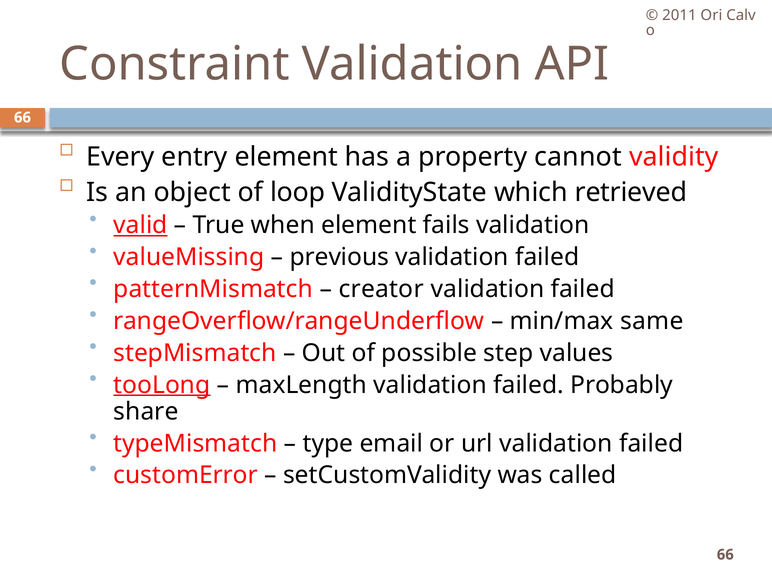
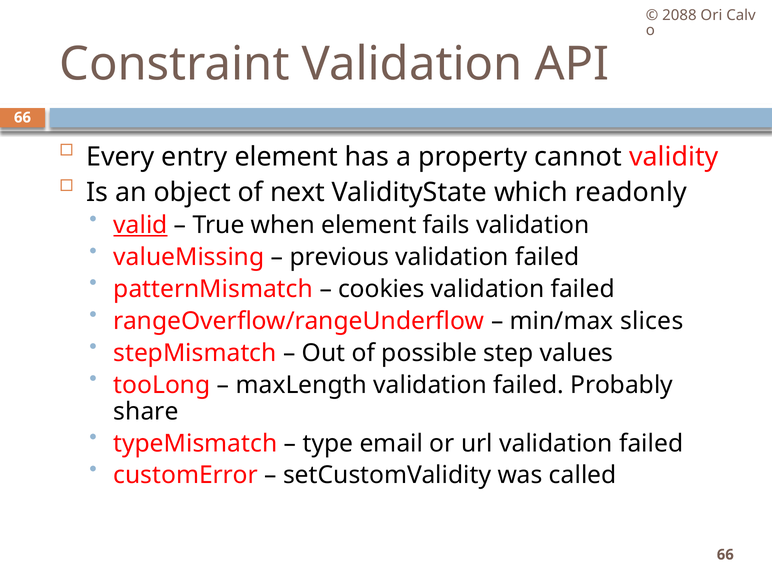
2011: 2011 -> 2088
loop: loop -> next
retrieved: retrieved -> readonly
creator: creator -> cookies
same: same -> slices
tooLong underline: present -> none
